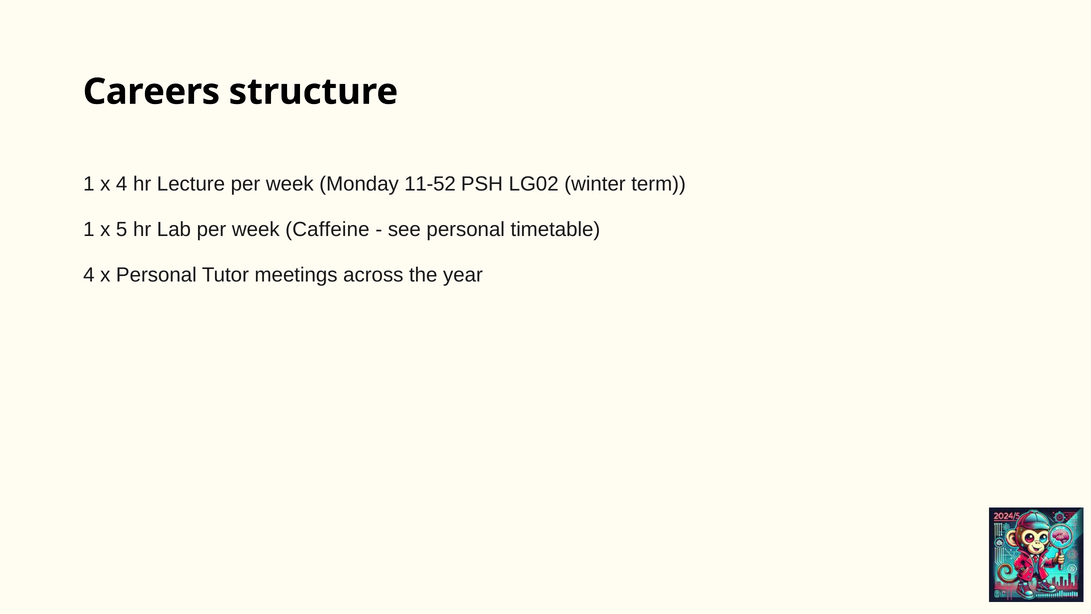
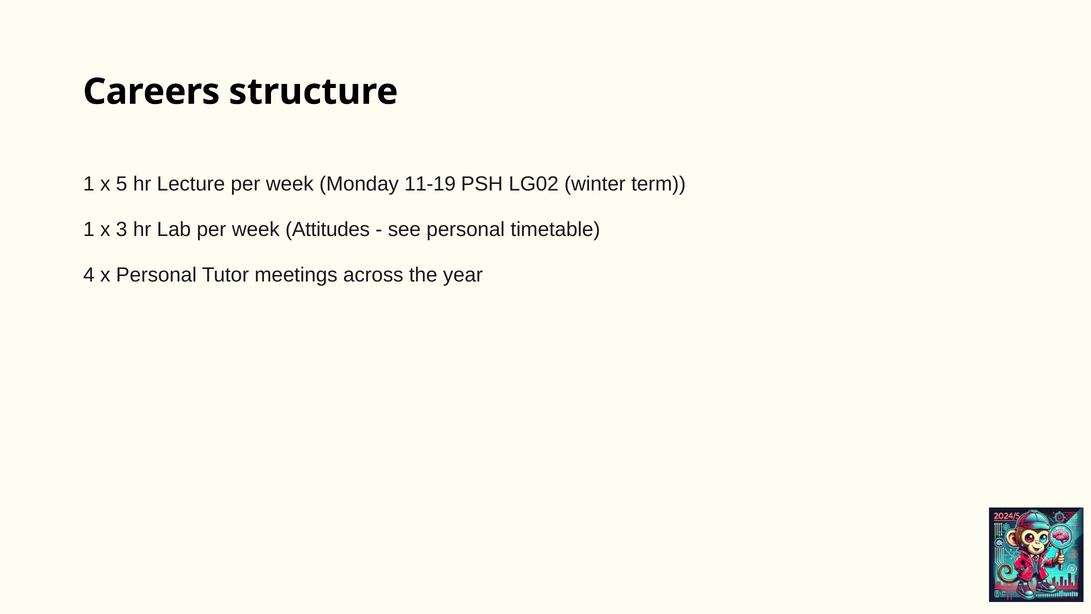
x 4: 4 -> 5
11-52: 11-52 -> 11-19
5: 5 -> 3
Caffeine: Caffeine -> Attitudes
